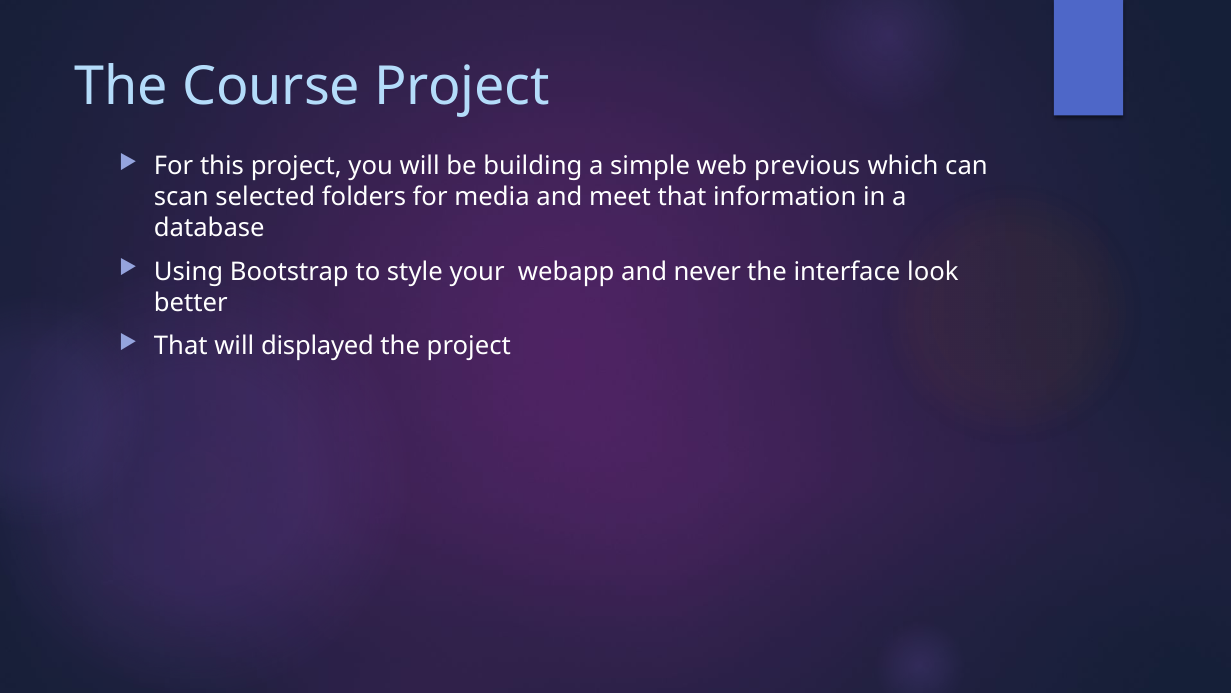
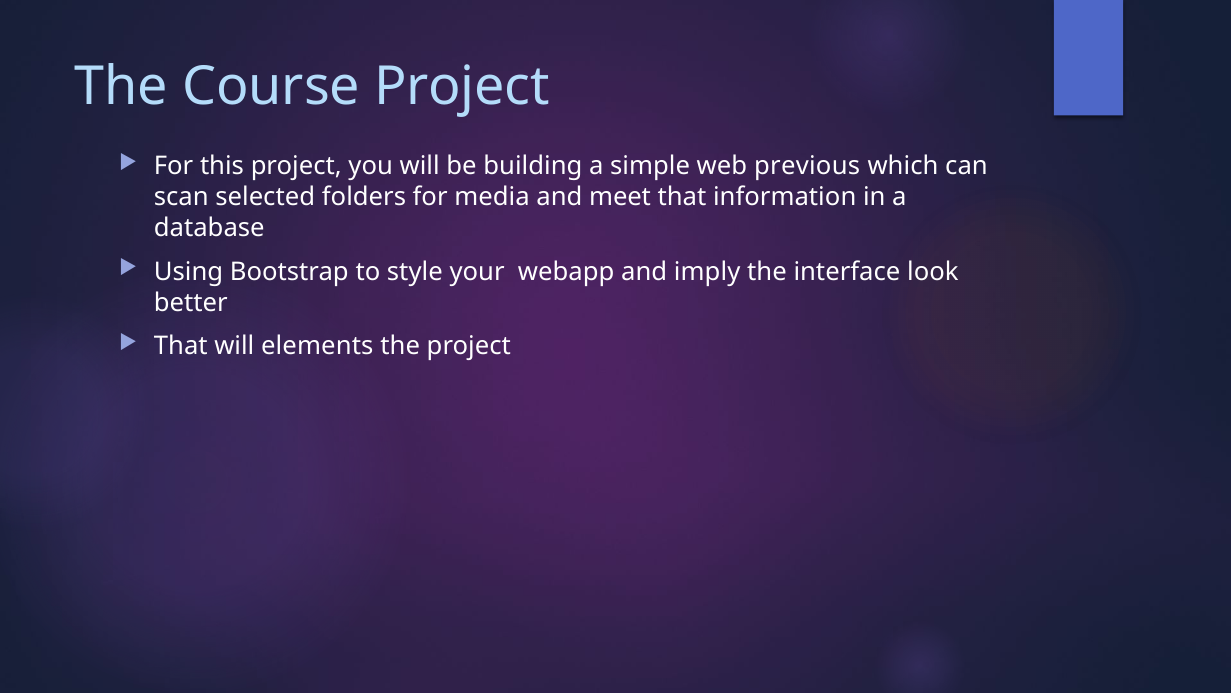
never: never -> imply
displayed: displayed -> elements
